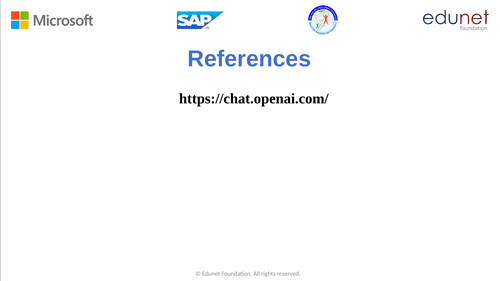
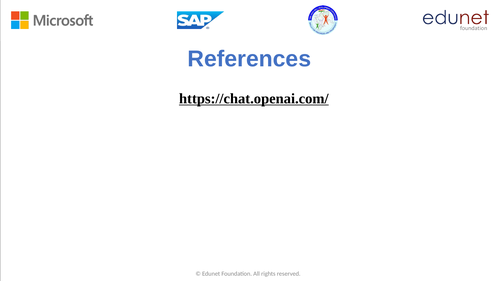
https://chat.openai.com/ underline: none -> present
